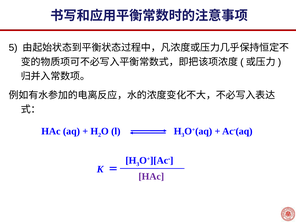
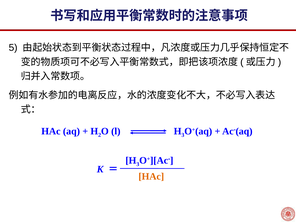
HAc at (151, 177) colour: purple -> orange
